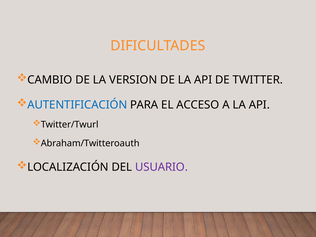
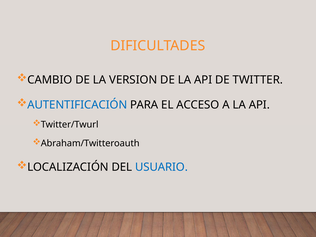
USUARIO colour: purple -> blue
